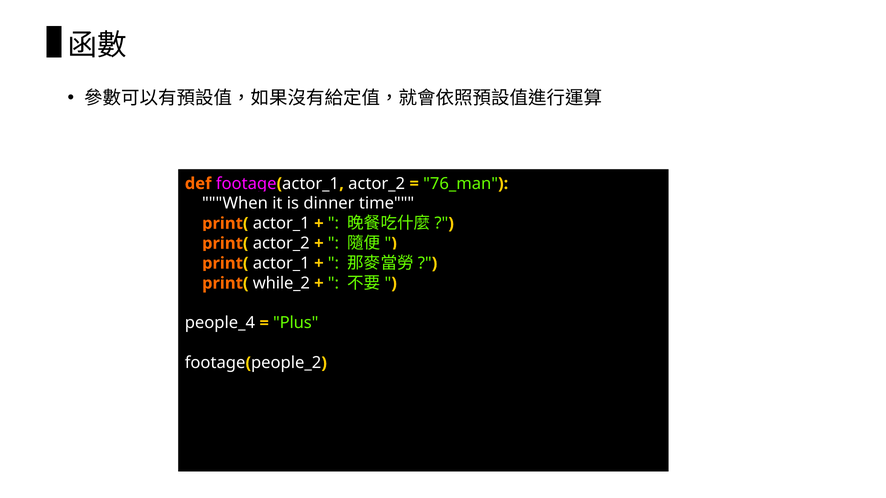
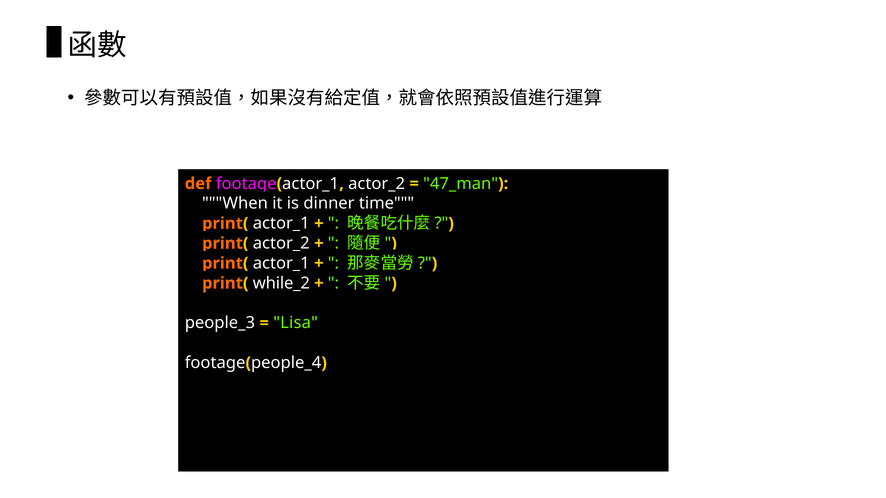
76_man: 76_man -> 47_man
people_4: people_4 -> people_3
Plus: Plus -> Lisa
people_2: people_2 -> people_4
